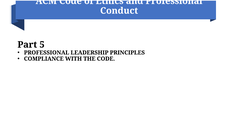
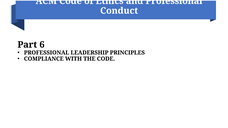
5: 5 -> 6
